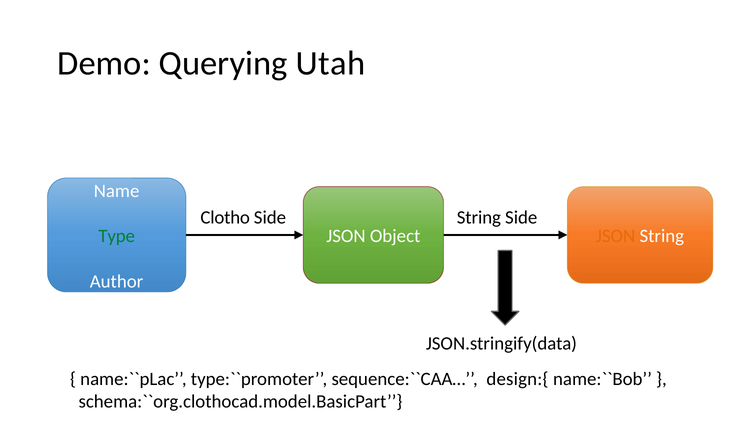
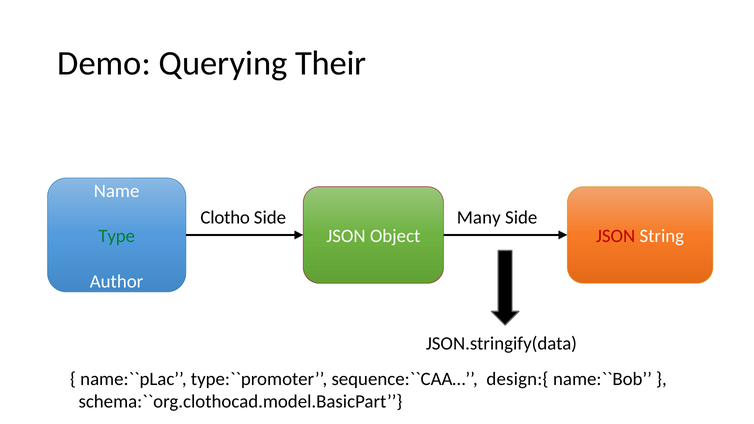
Utah: Utah -> Their
Side String: String -> Many
JSON at (616, 236) colour: orange -> red
